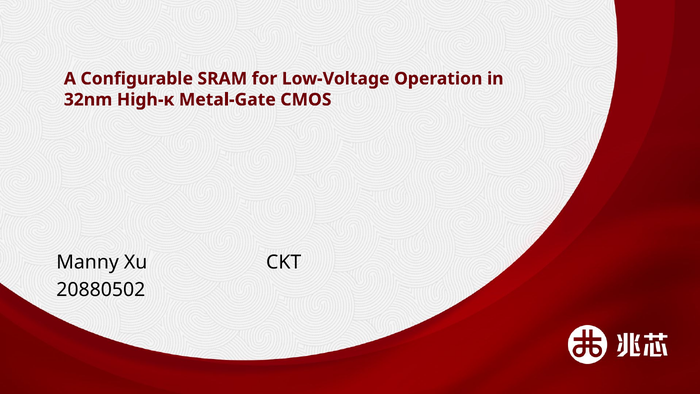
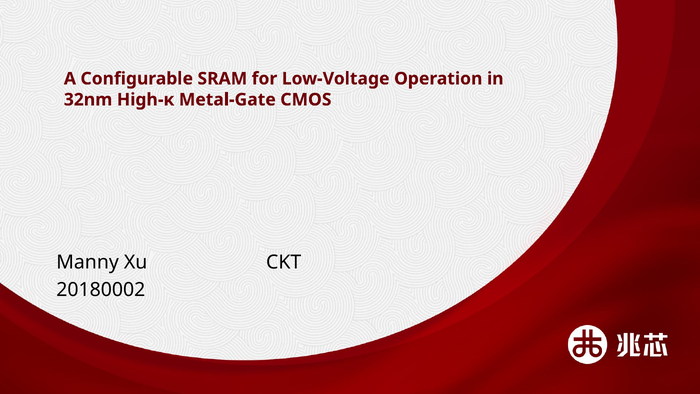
20880502: 20880502 -> 20180002
